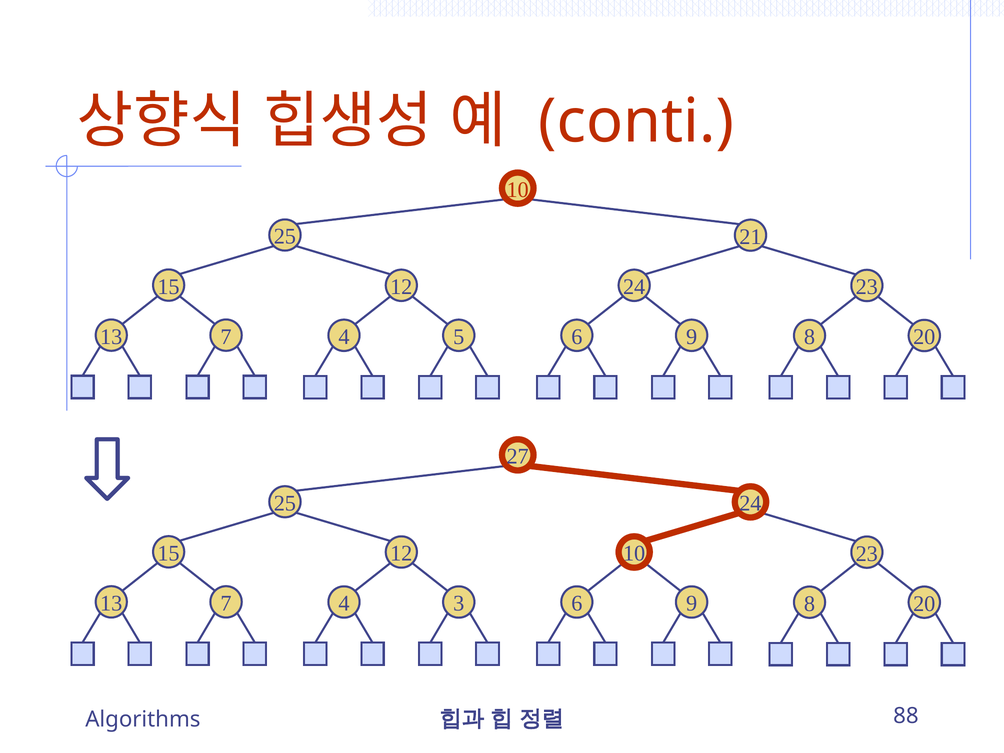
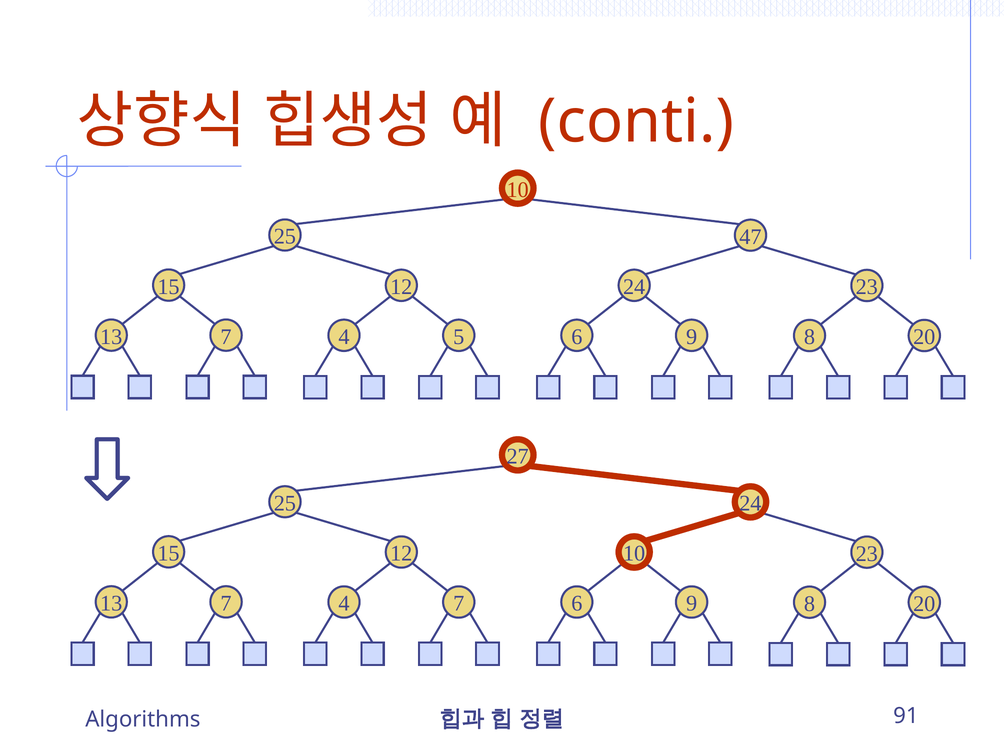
21: 21 -> 47
13 3: 3 -> 7
88: 88 -> 91
